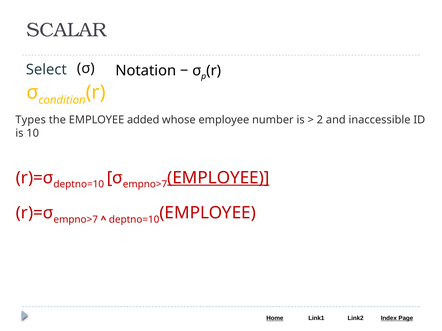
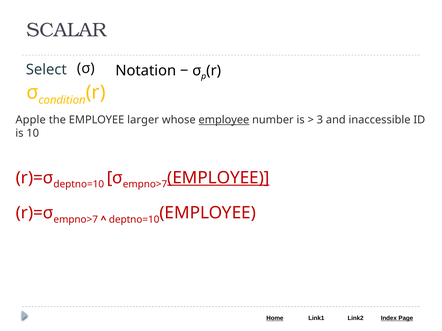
Types: Types -> Apple
added: added -> larger
employee at (224, 120) underline: none -> present
2: 2 -> 3
